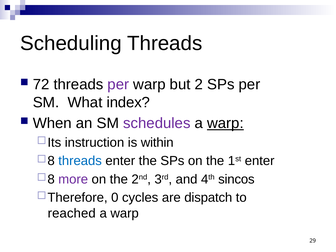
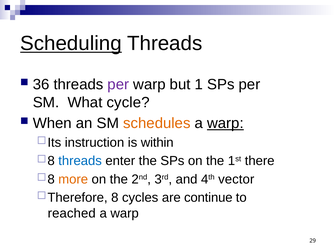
Scheduling underline: none -> present
72: 72 -> 36
2: 2 -> 1
index: index -> cycle
schedules colour: purple -> orange
1st enter: enter -> there
more colour: purple -> orange
sincos: sincos -> vector
0: 0 -> 8
dispatch: dispatch -> continue
